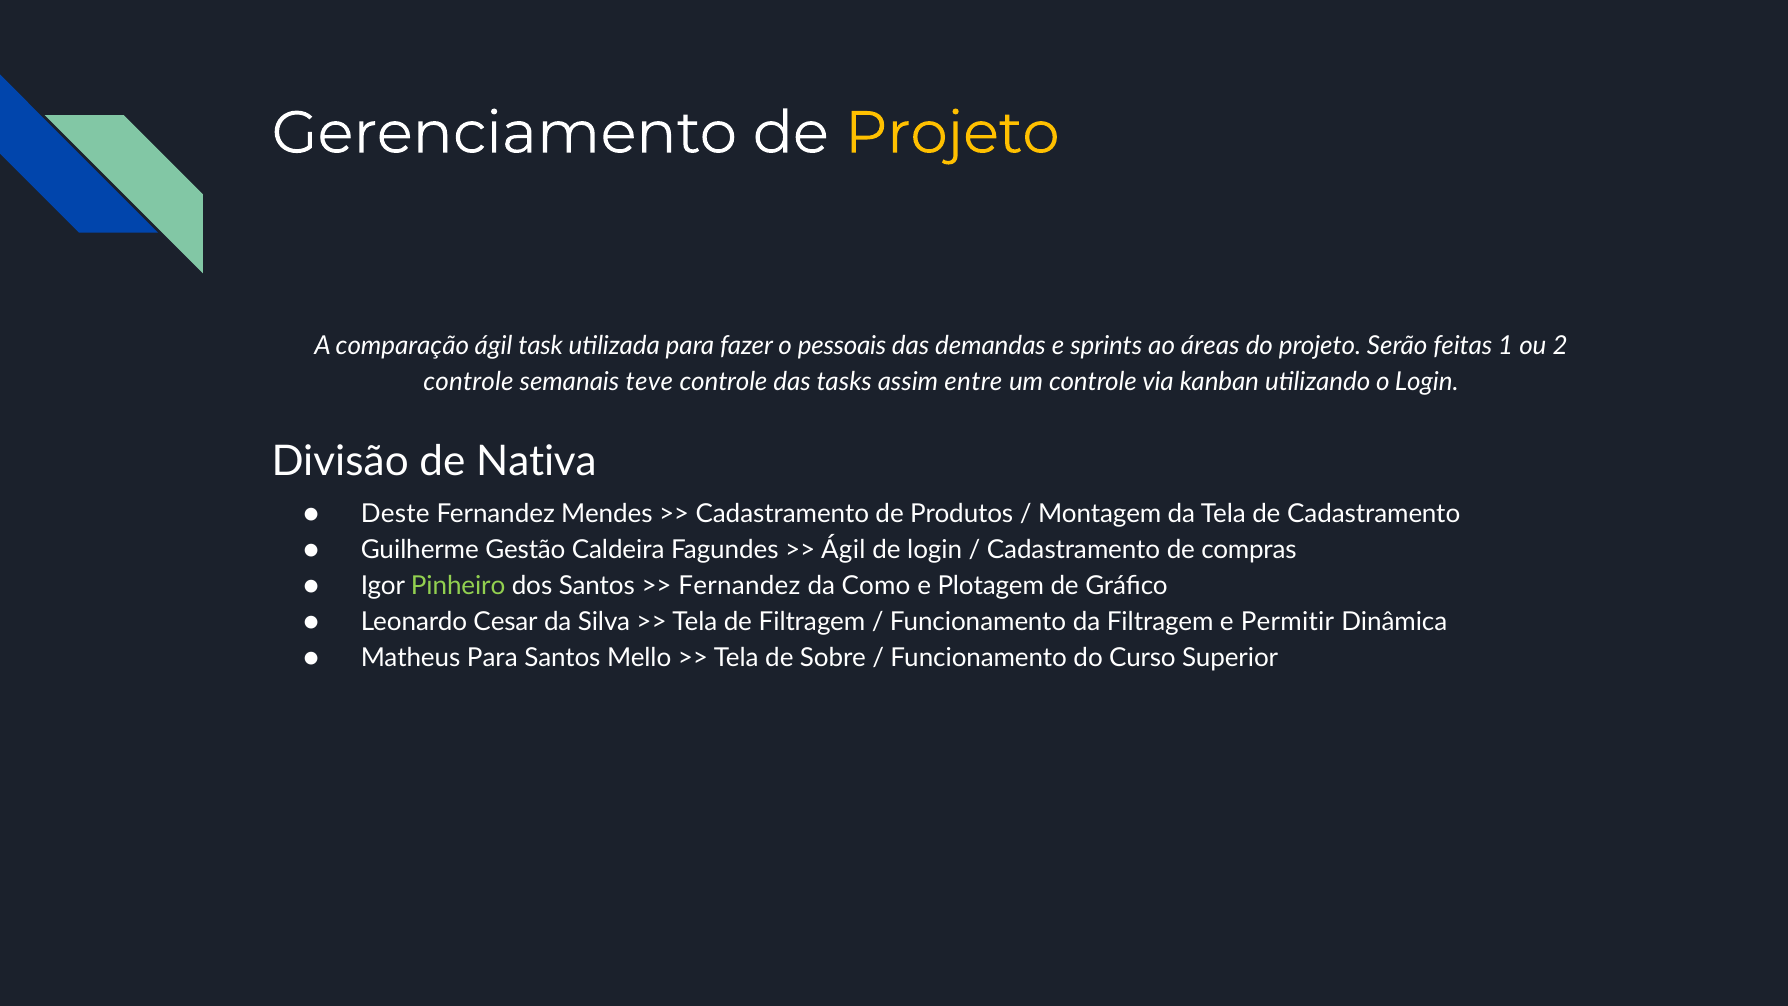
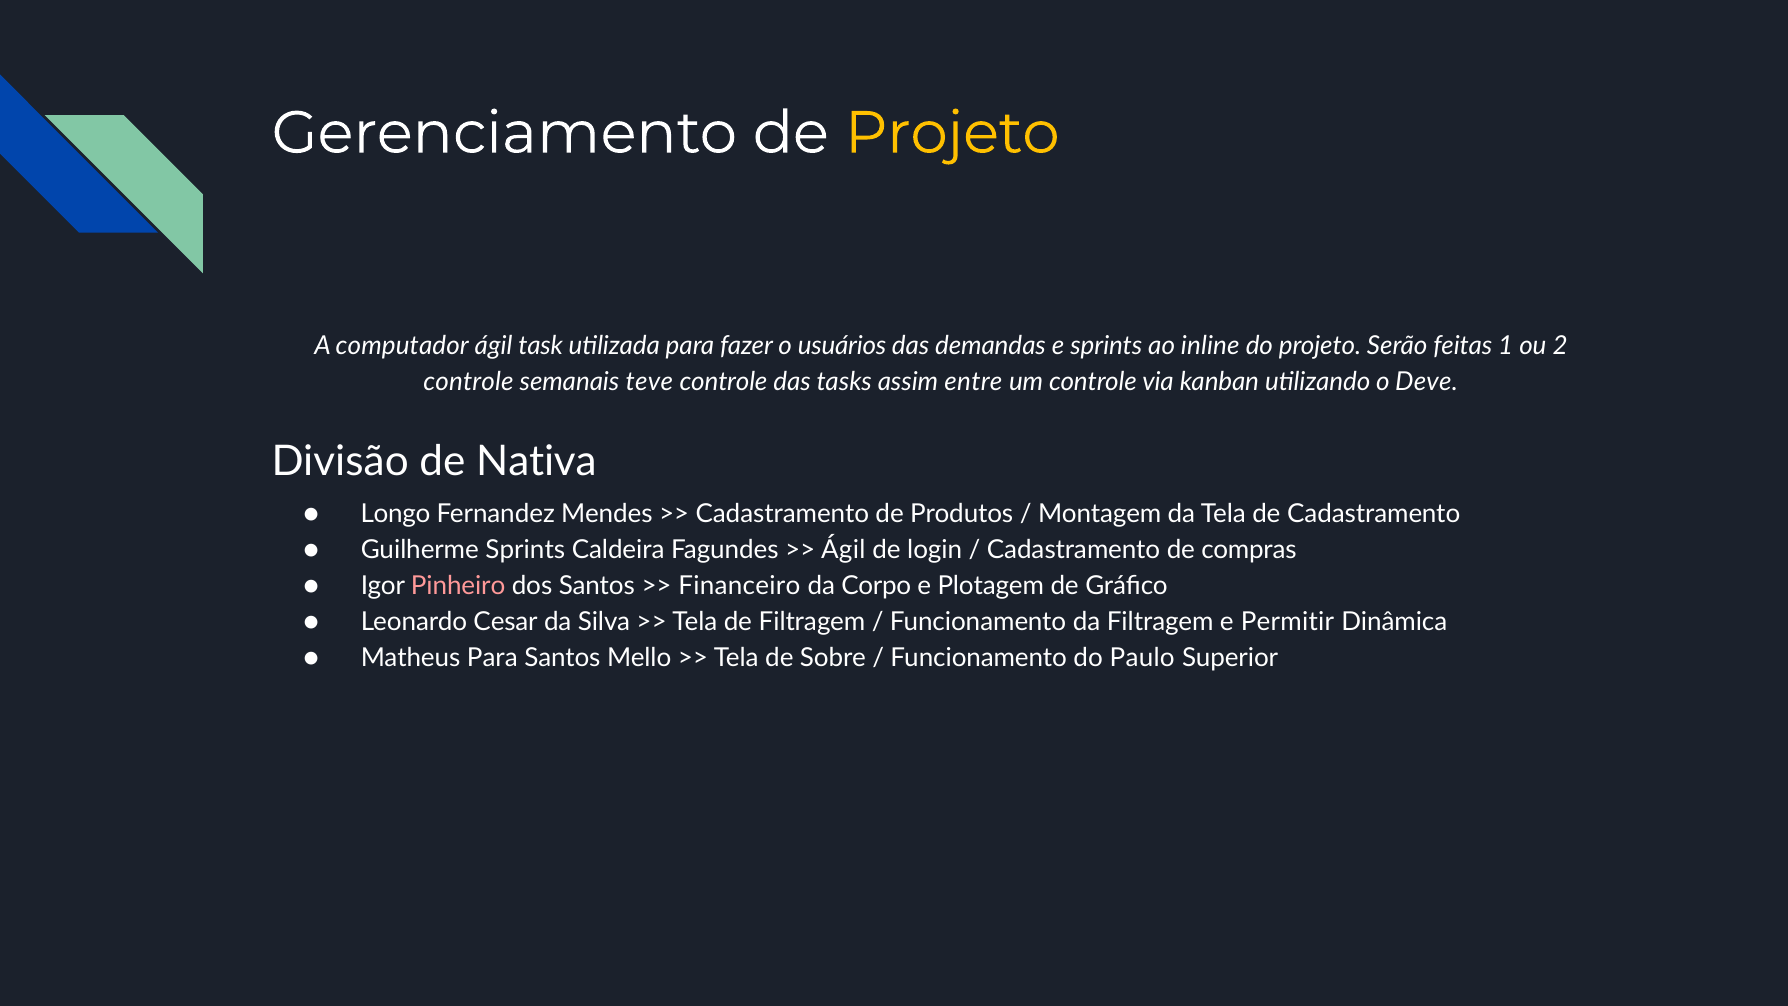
comparação: comparação -> computador
pessoais: pessoais -> usuários
áreas: áreas -> inline
o Login: Login -> Deve
Deste: Deste -> Longo
Guilherme Gestão: Gestão -> Sprints
Pinheiro colour: light green -> pink
Fernandez at (739, 585): Fernandez -> Financeiro
Como: Como -> Corpo
Curso: Curso -> Paulo
